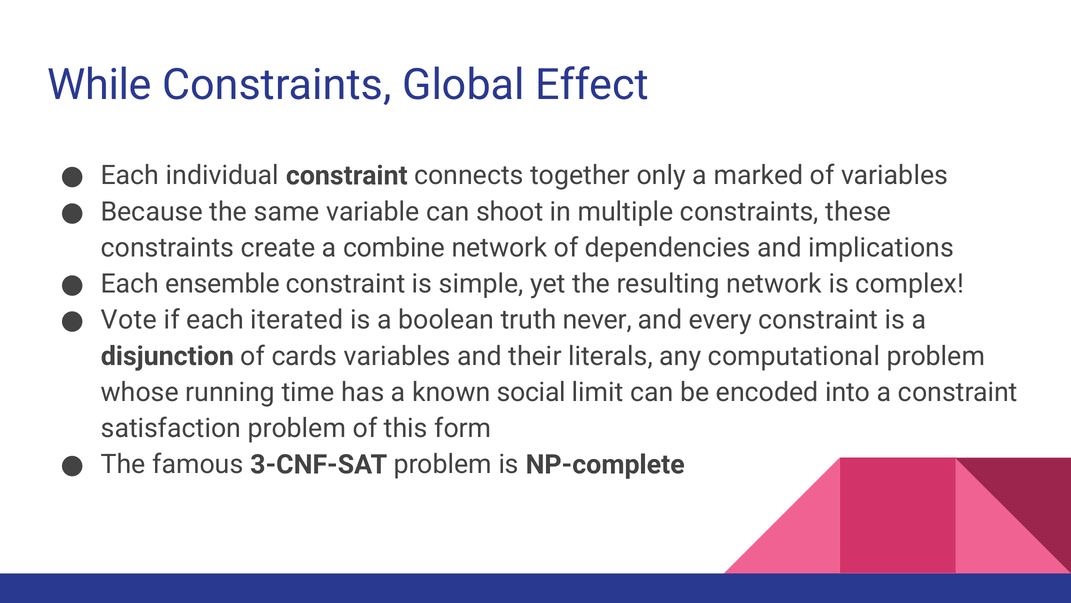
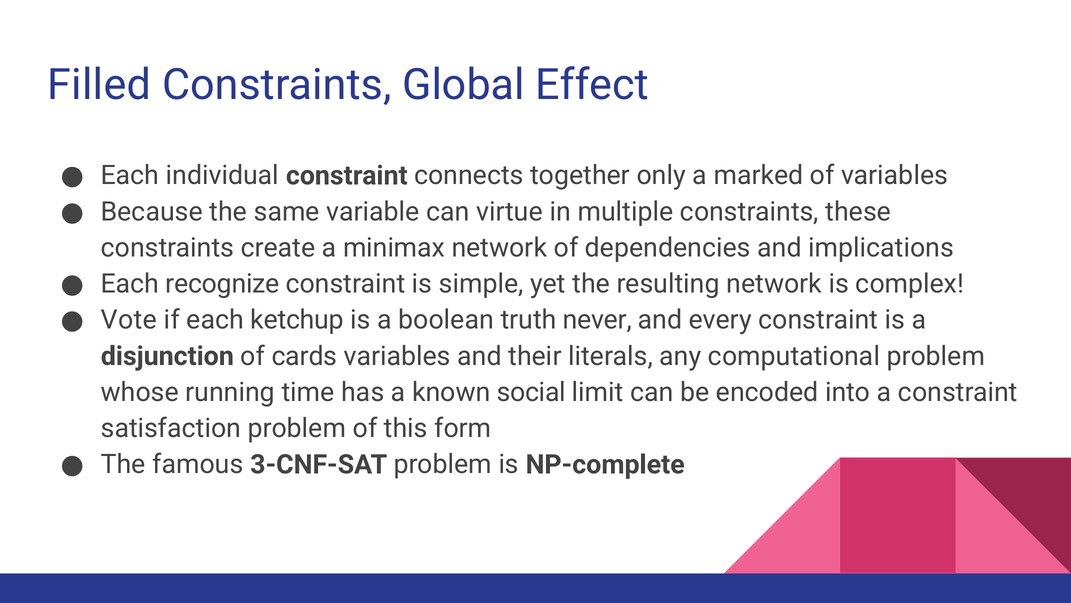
While: While -> Filled
shoot: shoot -> virtue
combine: combine -> minimax
ensemble: ensemble -> recognize
iterated: iterated -> ketchup
